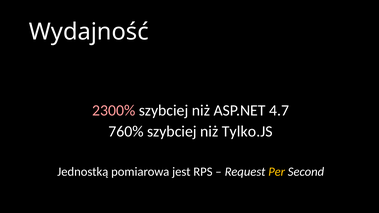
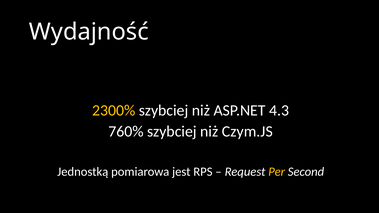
2300% colour: pink -> yellow
4.7: 4.7 -> 4.3
Tylko.JS: Tylko.JS -> Czym.JS
